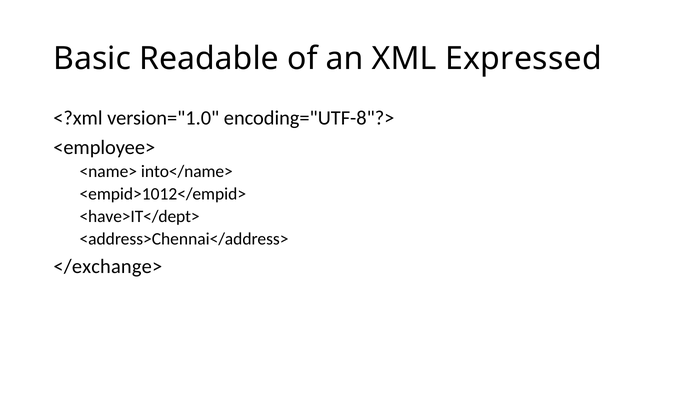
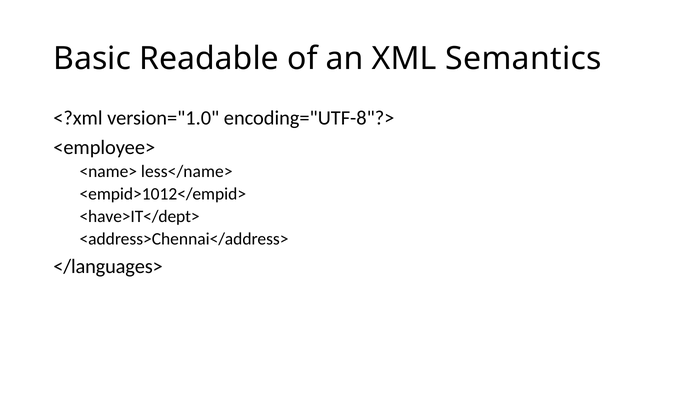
Expressed: Expressed -> Semantics
into</name>: into</name> -> less</name>
</exchange>: </exchange> -> </languages>
